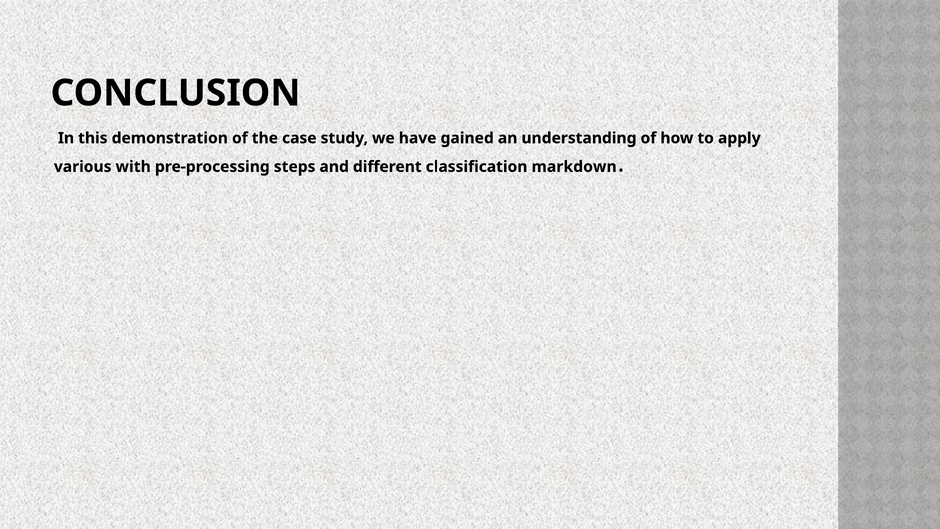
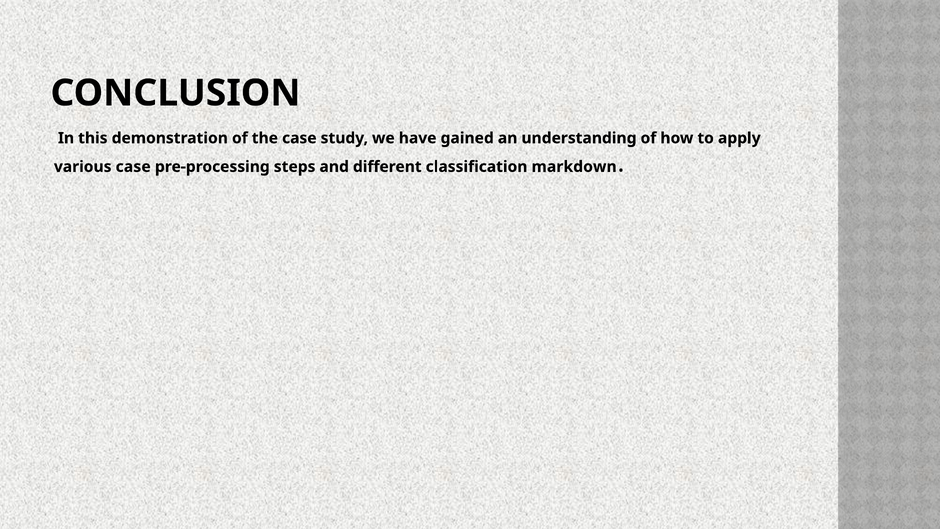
various with: with -> case
